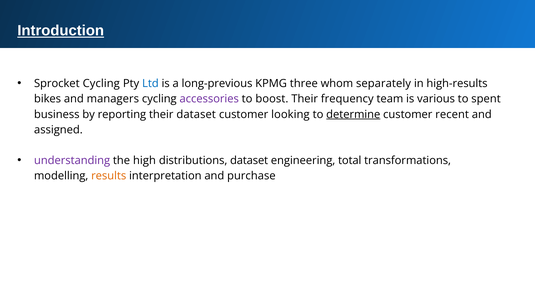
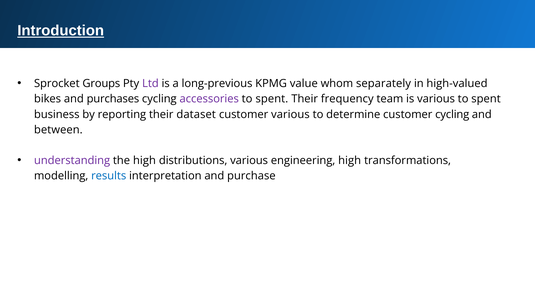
Sprocket Cycling: Cycling -> Groups
Ltd colour: blue -> purple
three: three -> value
high-results: high-results -> high-valued
managers: managers -> purchases
boost at (272, 99): boost -> spent
customer looking: looking -> various
determine underline: present -> none
customer recent: recent -> cycling
assigned: assigned -> between
distributions dataset: dataset -> various
engineering total: total -> high
results colour: orange -> blue
